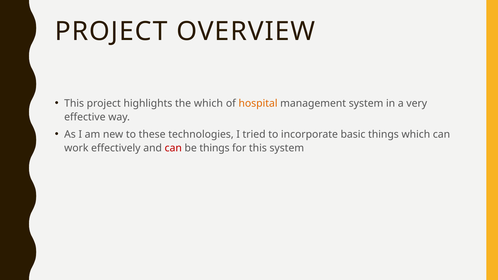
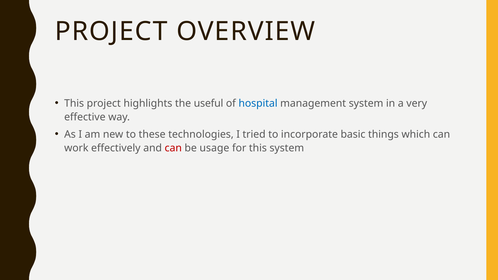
the which: which -> useful
hospital colour: orange -> blue
be things: things -> usage
